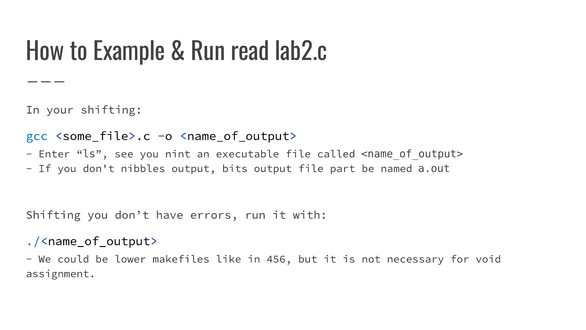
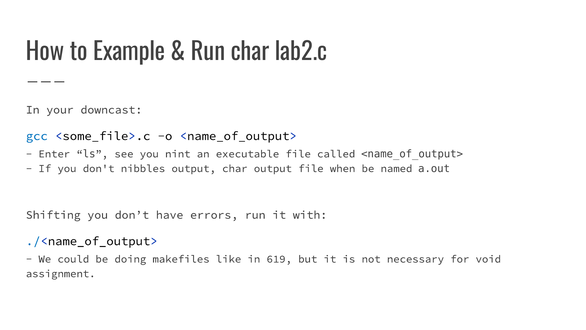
Run read: read -> char
your shifting: shifting -> downcast
output bits: bits -> char
part: part -> when
lower: lower -> doing
456: 456 -> 619
